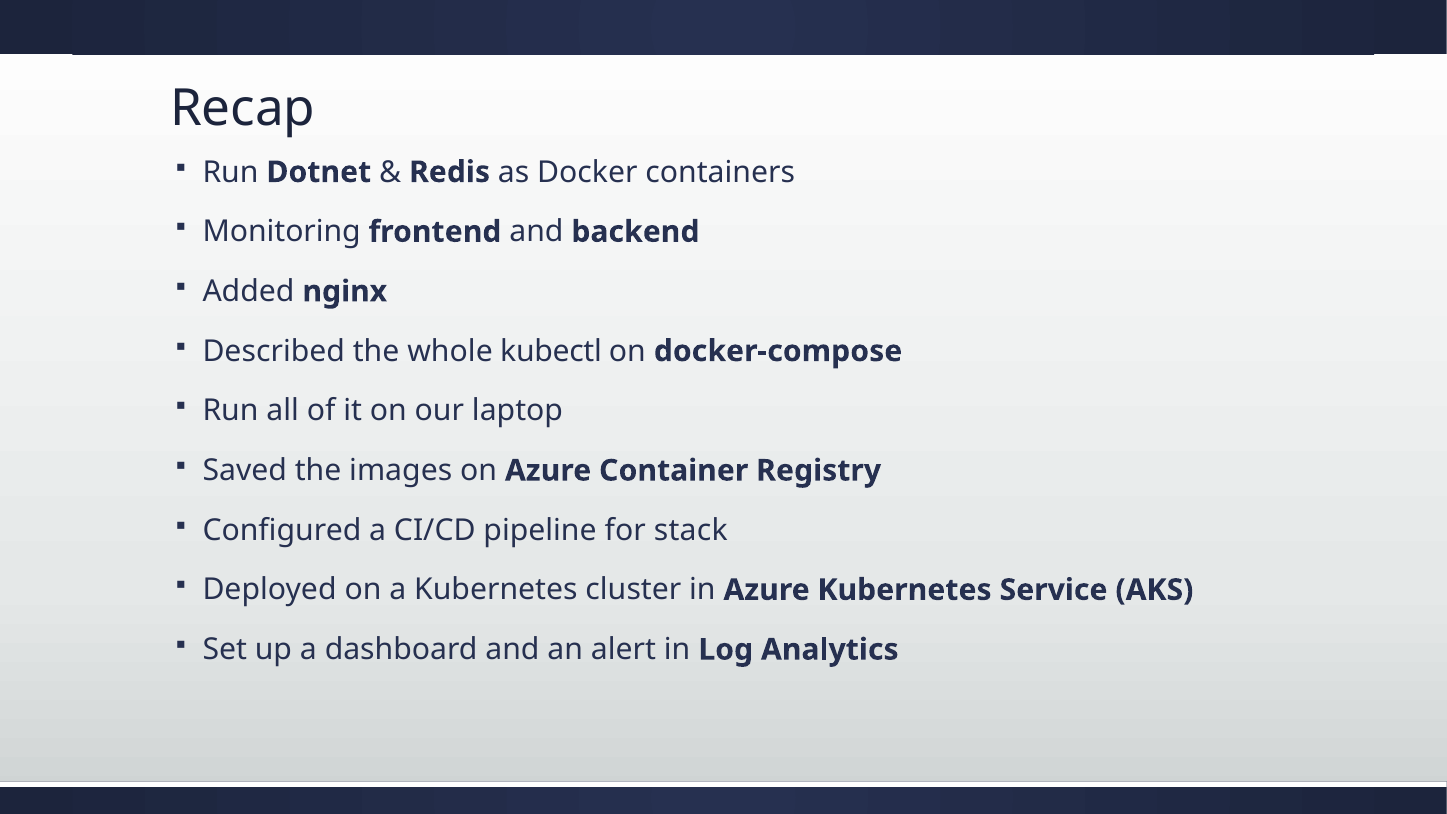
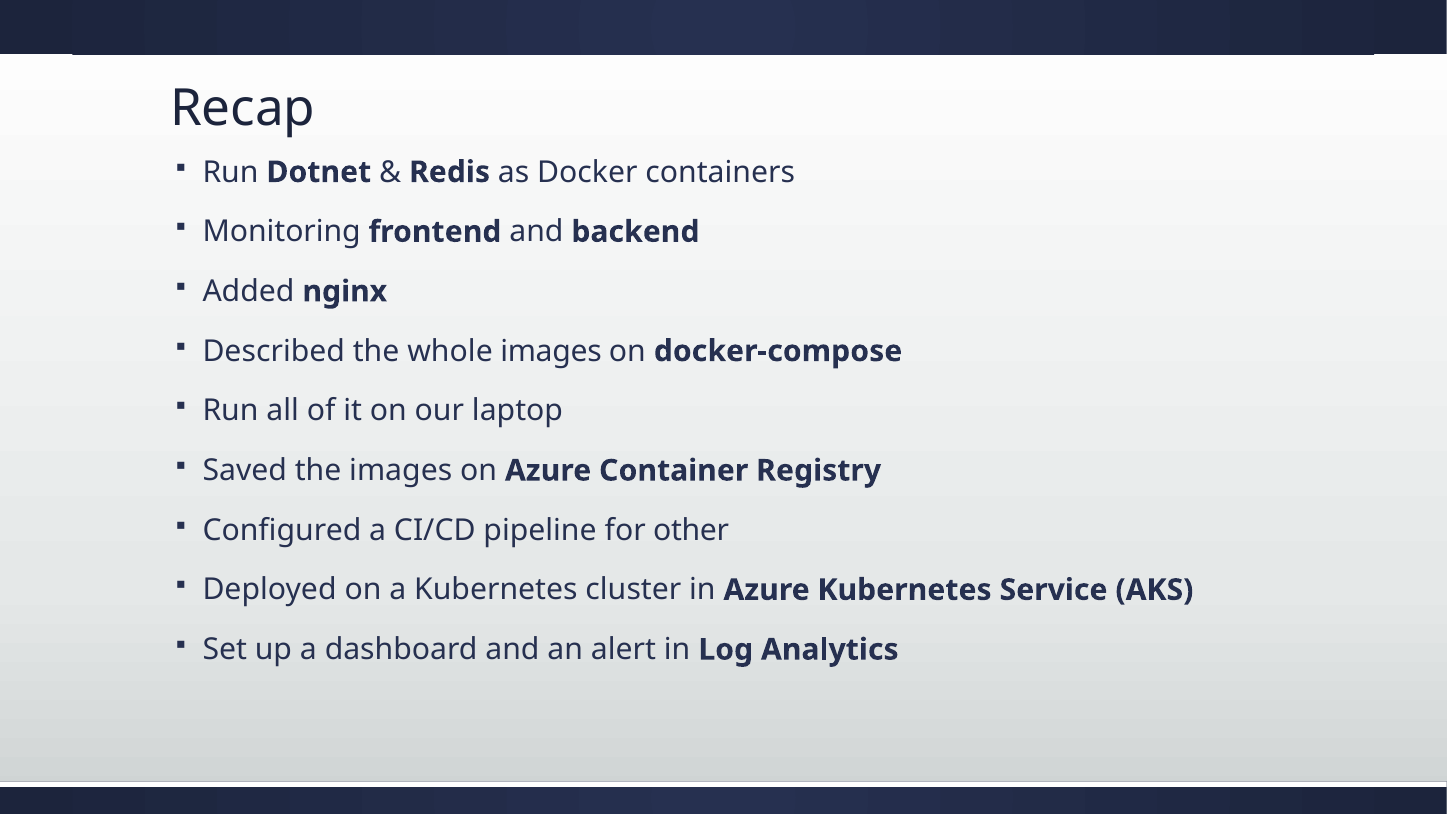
whole kubectl: kubectl -> images
stack: stack -> other
